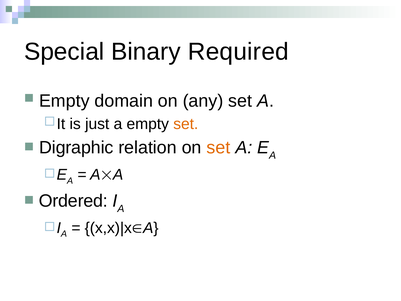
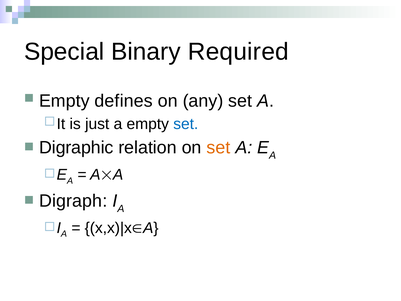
domain: domain -> defines
set at (186, 124) colour: orange -> blue
Ordered: Ordered -> Digraph
